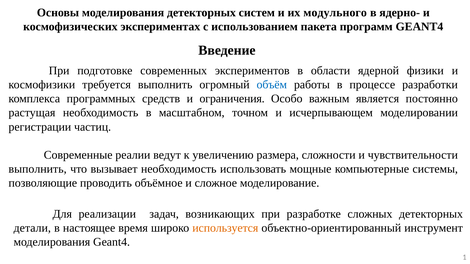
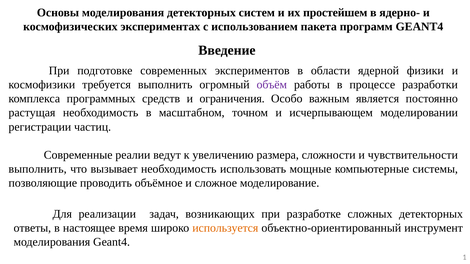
модульного: модульного -> простейшем
объём colour: blue -> purple
детали: детали -> ответы
